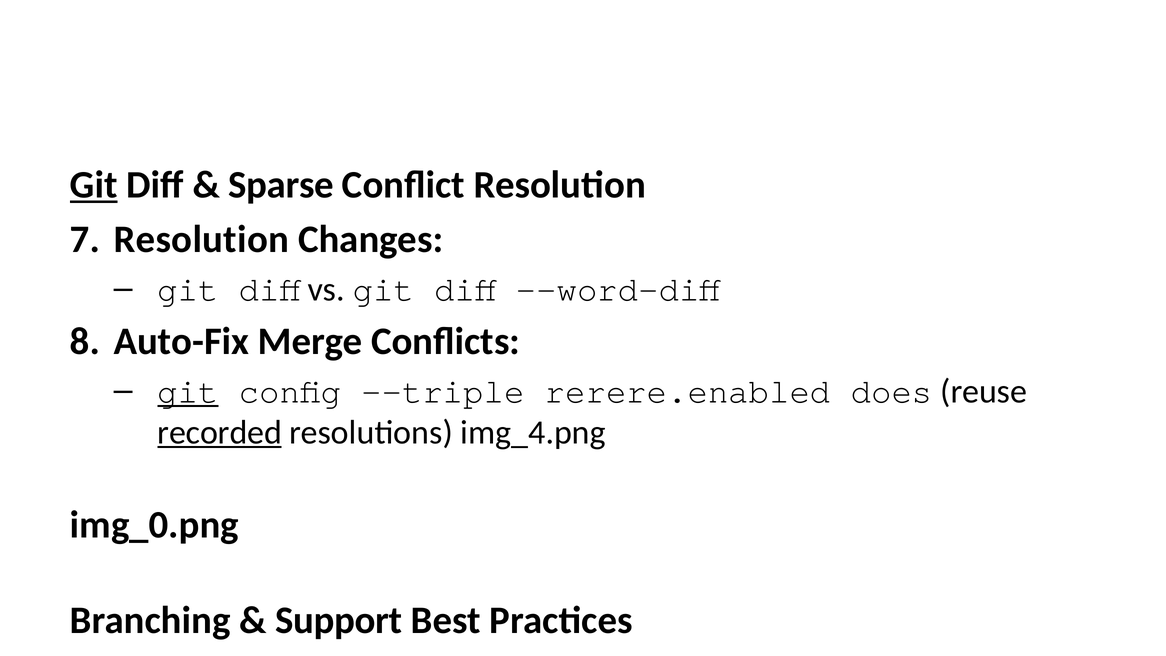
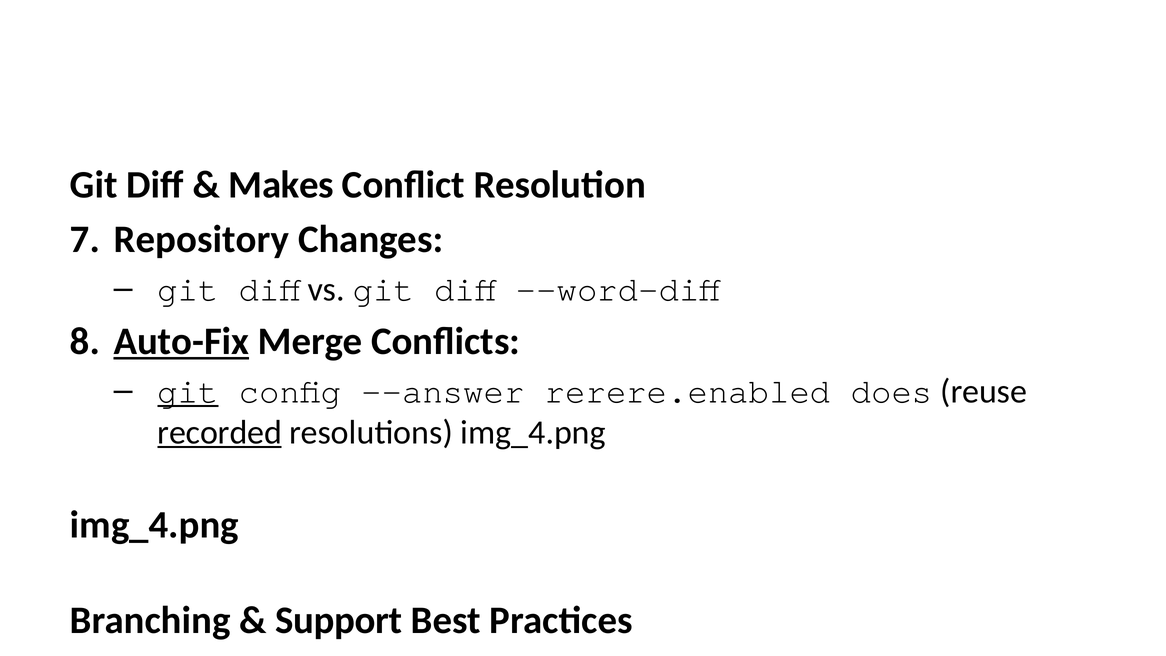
Git at (94, 185) underline: present -> none
Sparse at (281, 185): Sparse -> Makes
Resolution at (201, 239): Resolution -> Repository
Auto-Fix underline: none -> present
--triple: --triple -> --answer
img_0.png at (154, 525): img_0.png -> img_4.png
